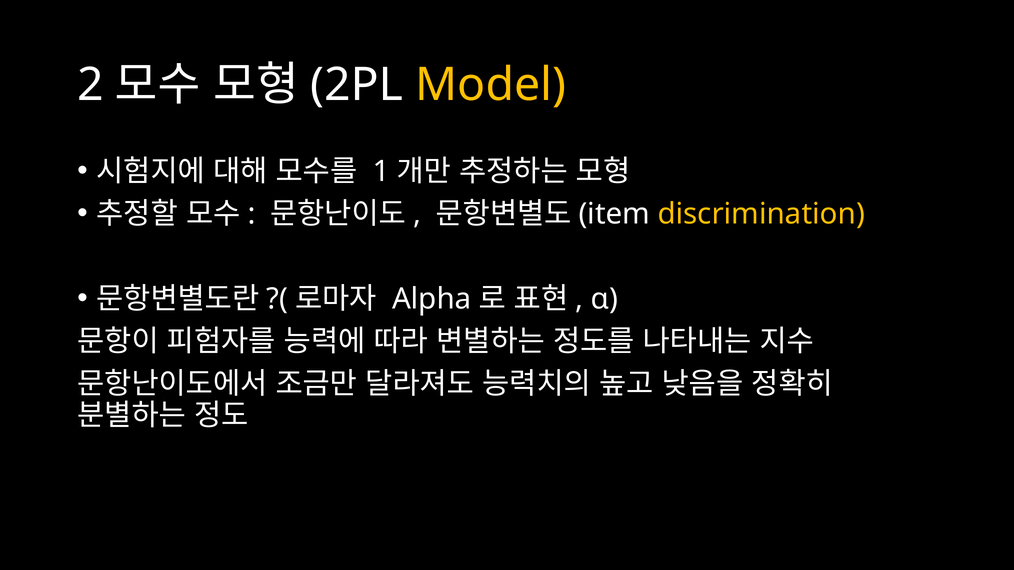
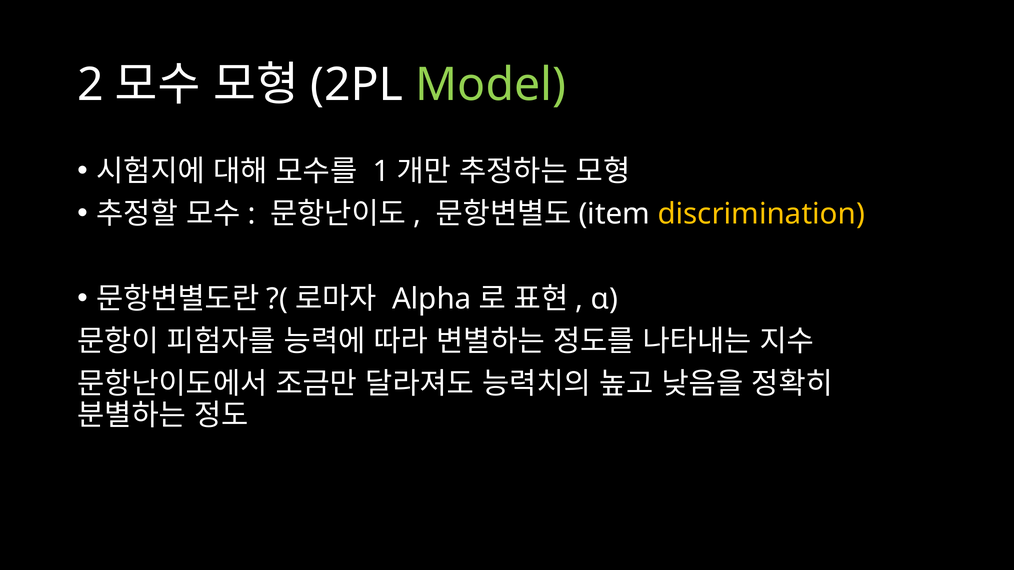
Model colour: yellow -> light green
